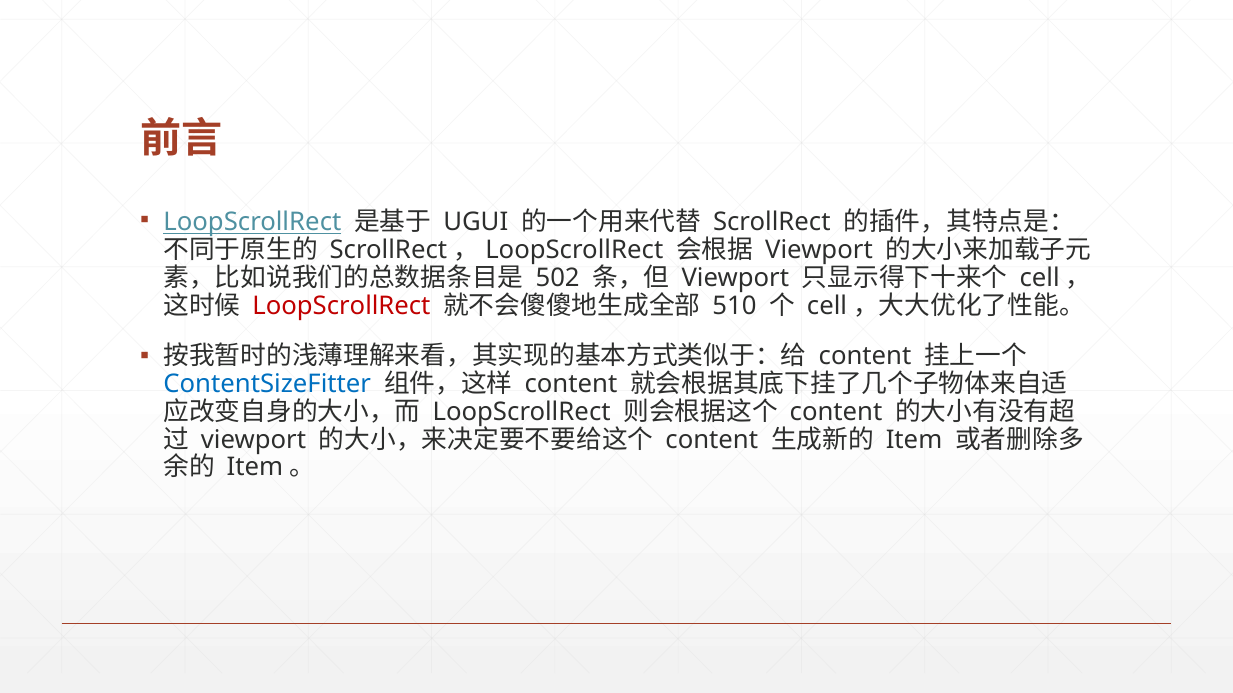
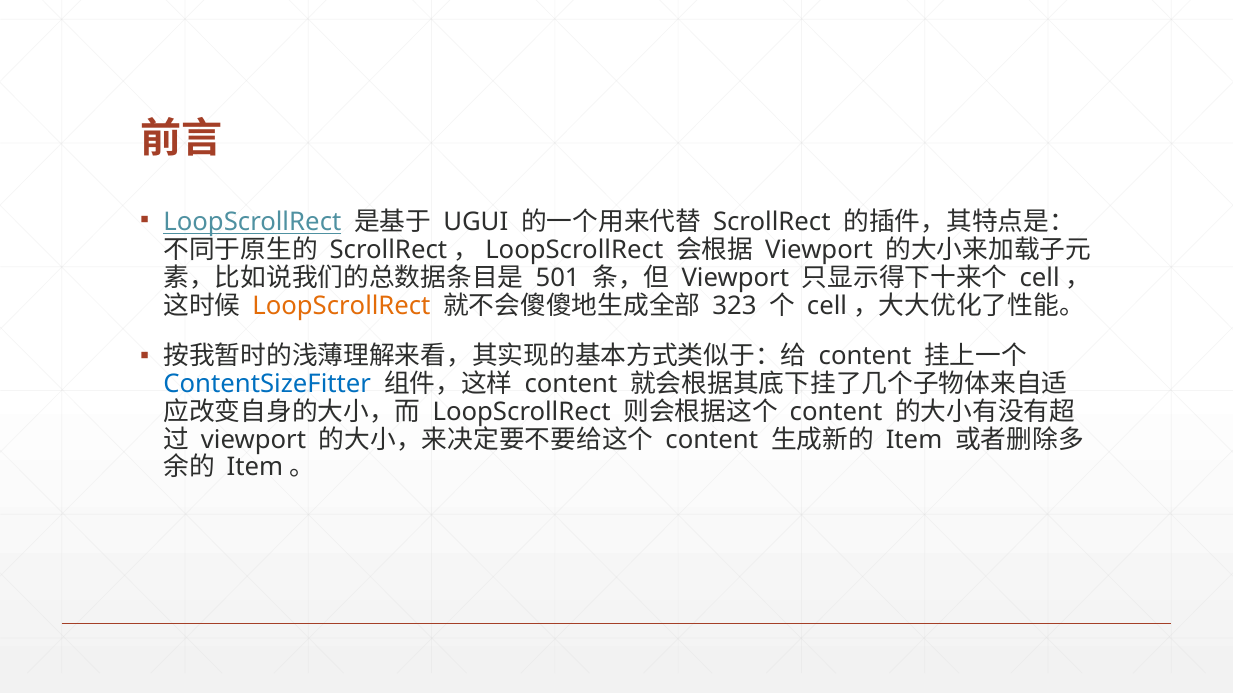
502: 502 -> 501
LoopScrollRect at (341, 306) colour: red -> orange
510: 510 -> 323
